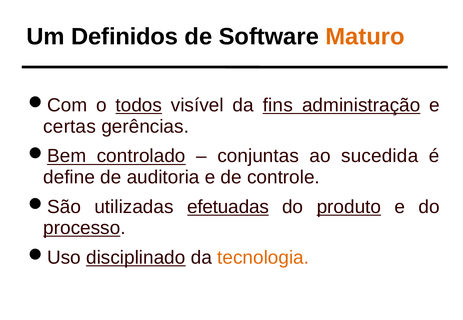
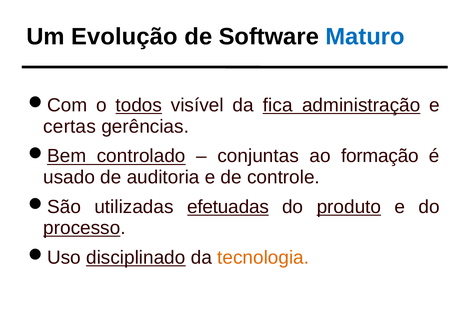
Definidos: Definidos -> Evolução
Maturo colour: orange -> blue
fins: fins -> fica
sucedida: sucedida -> formação
define: define -> usado
